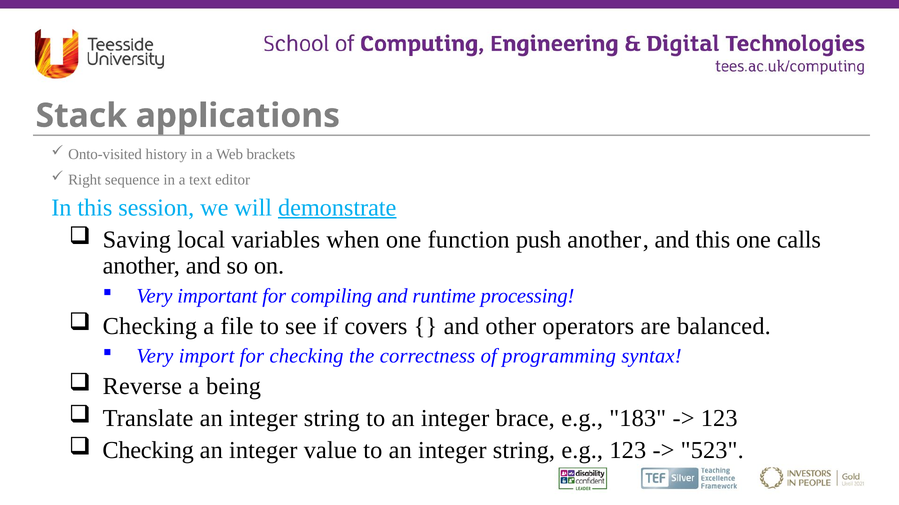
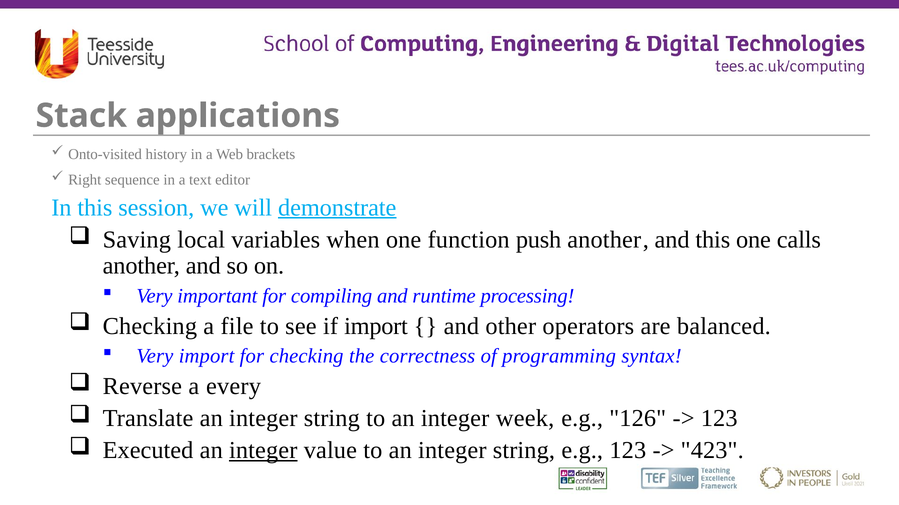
if covers: covers -> import
being: being -> every
brace: brace -> week
183: 183 -> 126
Checking at (148, 451): Checking -> Executed
integer at (263, 451) underline: none -> present
523: 523 -> 423
